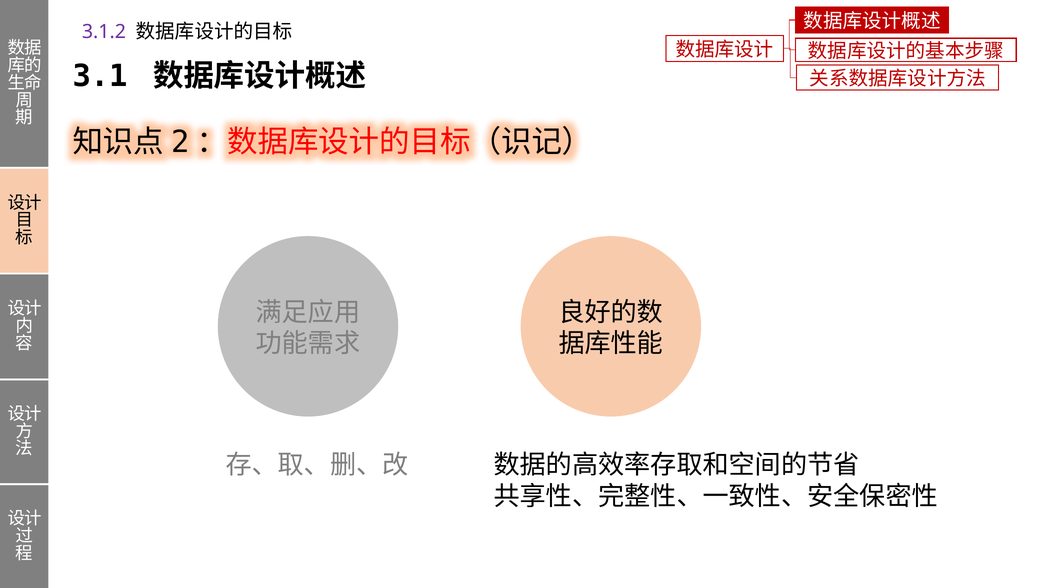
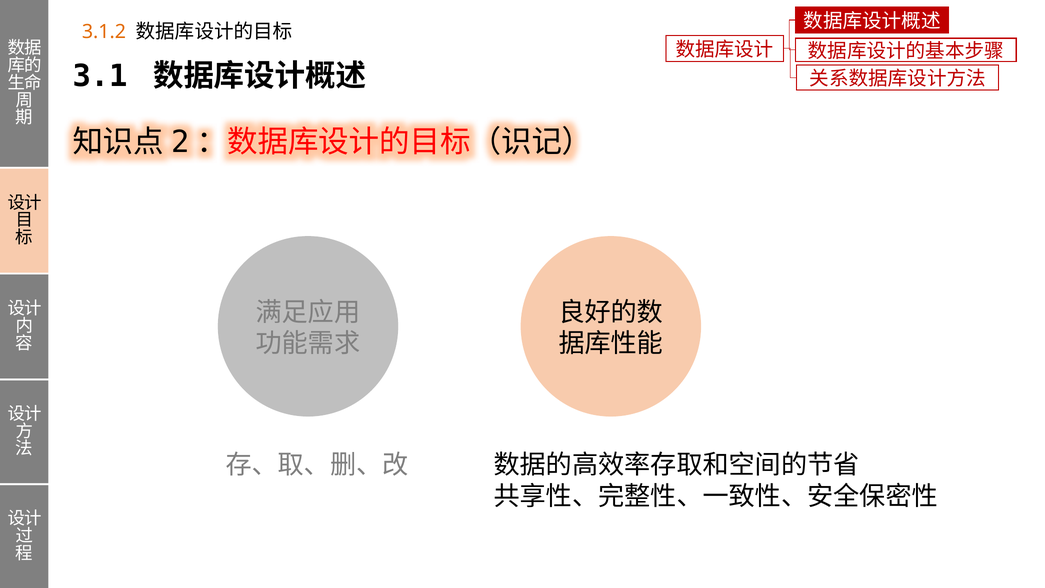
3.1.2 colour: purple -> orange
